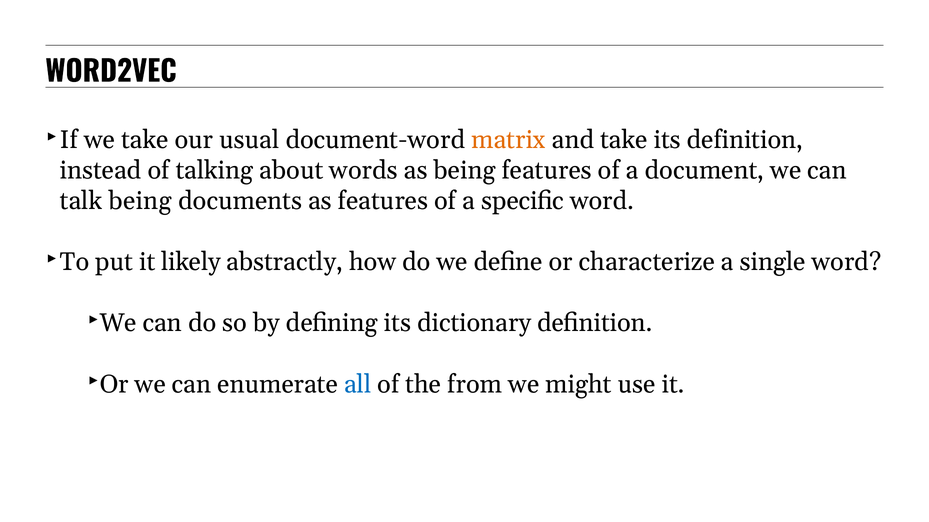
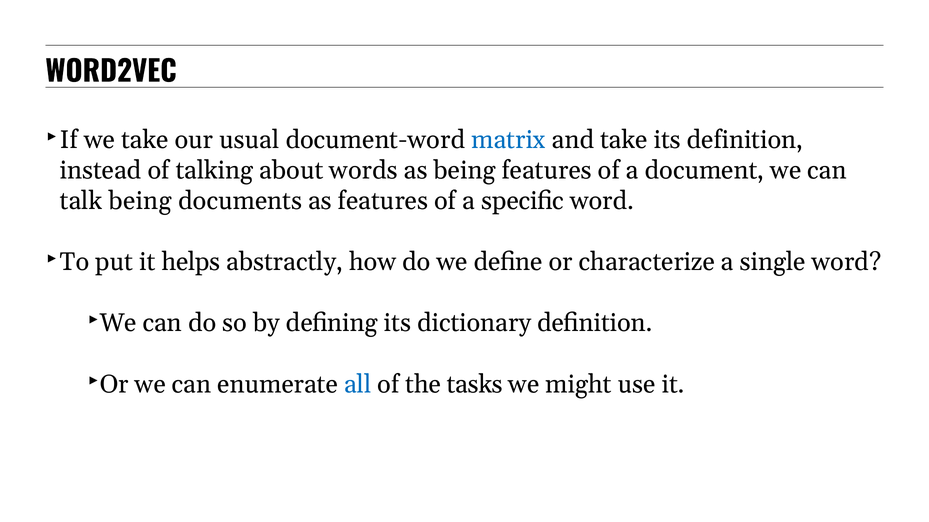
matrix colour: orange -> blue
likely: likely -> helps
from: from -> tasks
